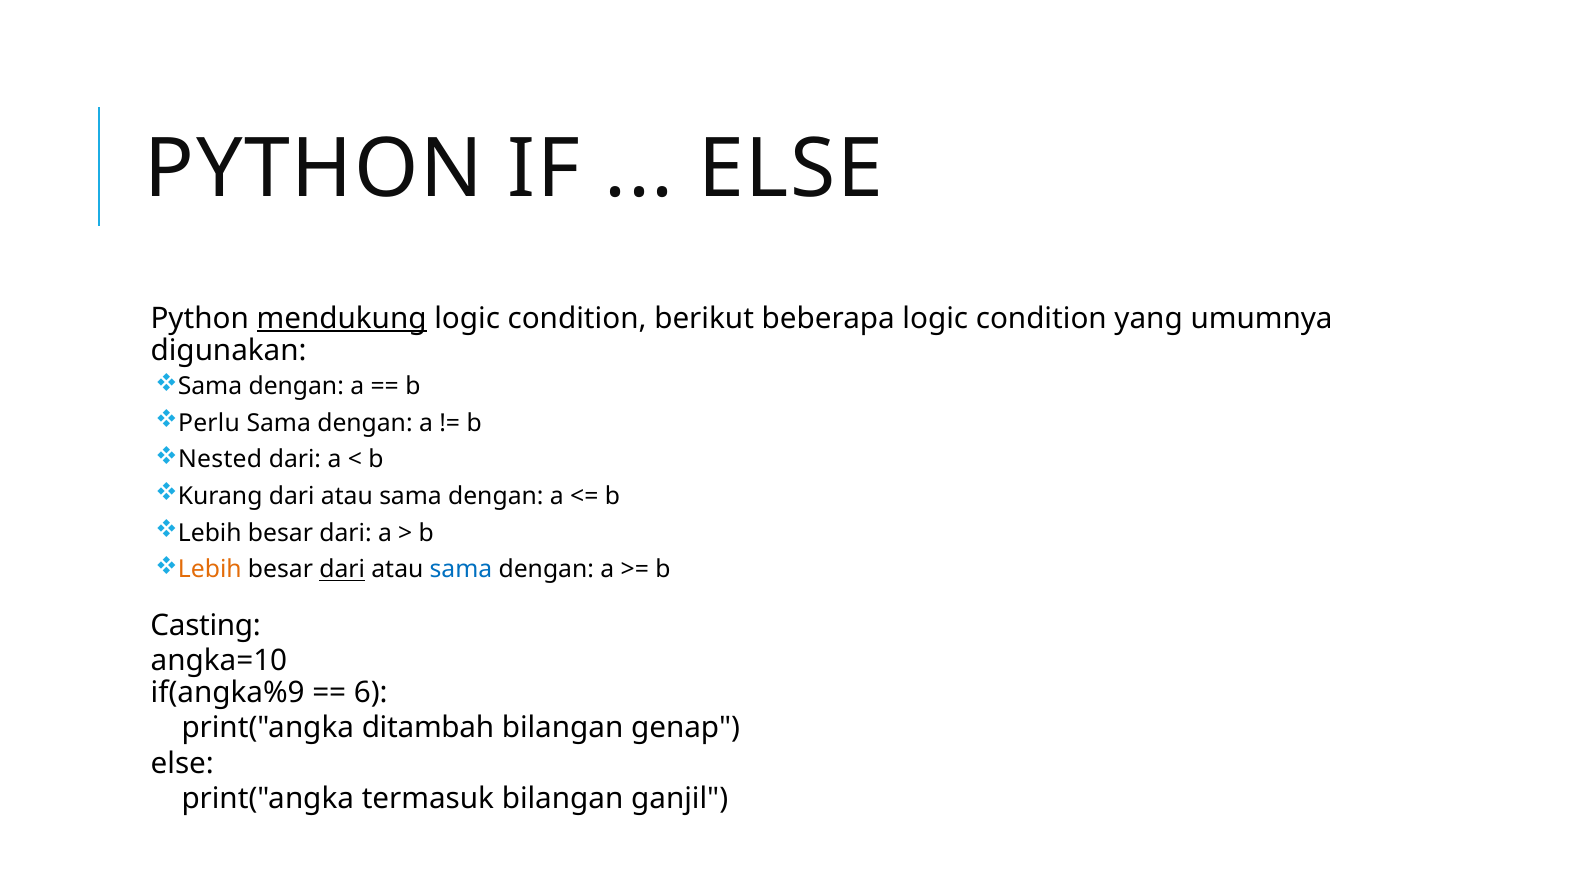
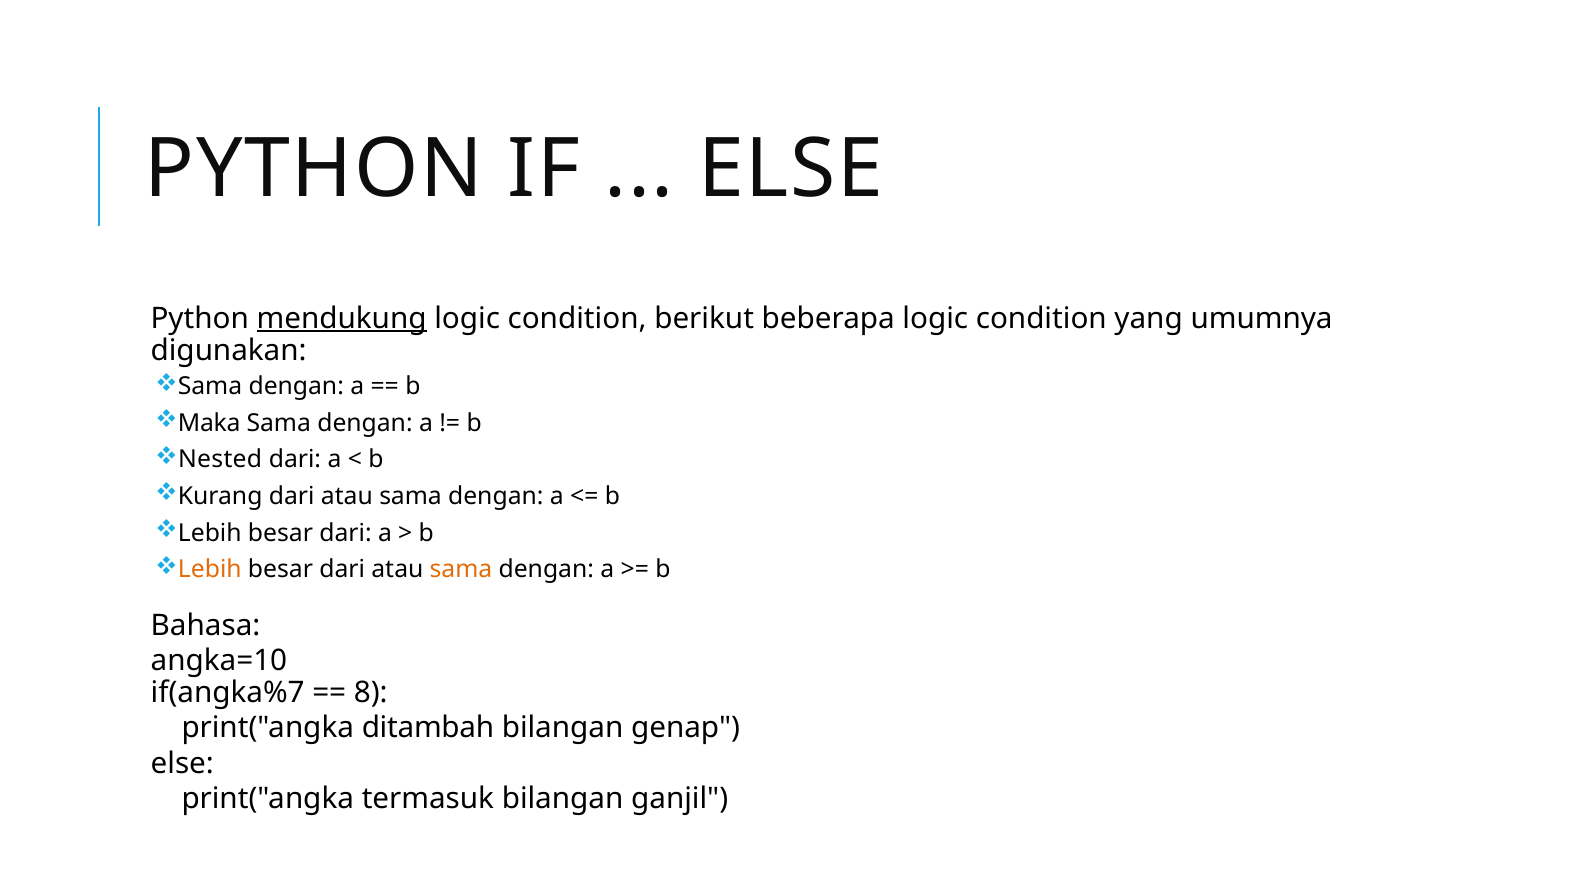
Perlu: Perlu -> Maka
dari at (342, 570) underline: present -> none
sama at (461, 570) colour: blue -> orange
Casting: Casting -> Bahasa
if(angka%9: if(angka%9 -> if(angka%7
6: 6 -> 8
